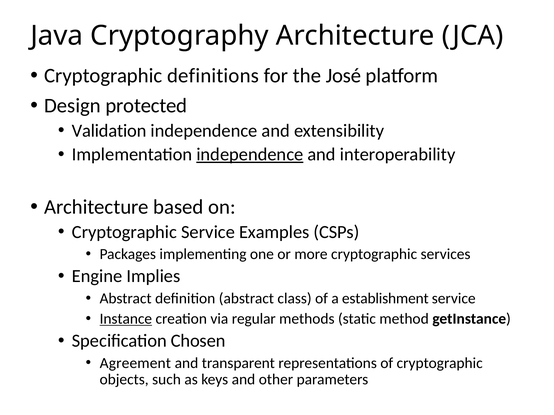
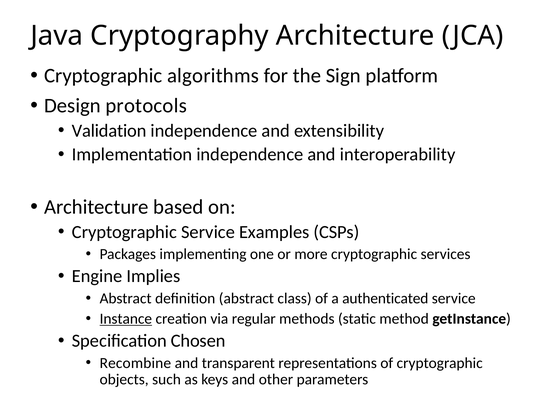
definitions: definitions -> algorithms
José: José -> Sign
protected: protected -> protocols
independence at (250, 155) underline: present -> none
establishment: establishment -> authenticated
Agreement: Agreement -> Recombine
